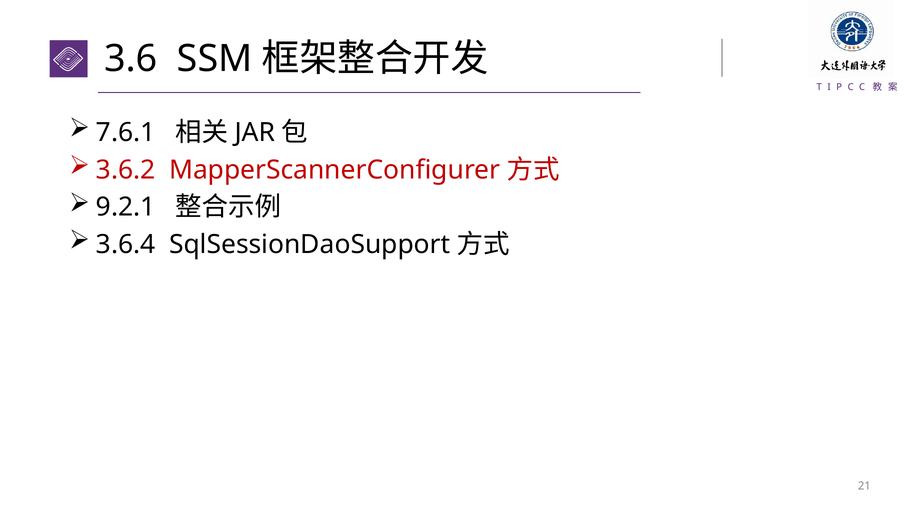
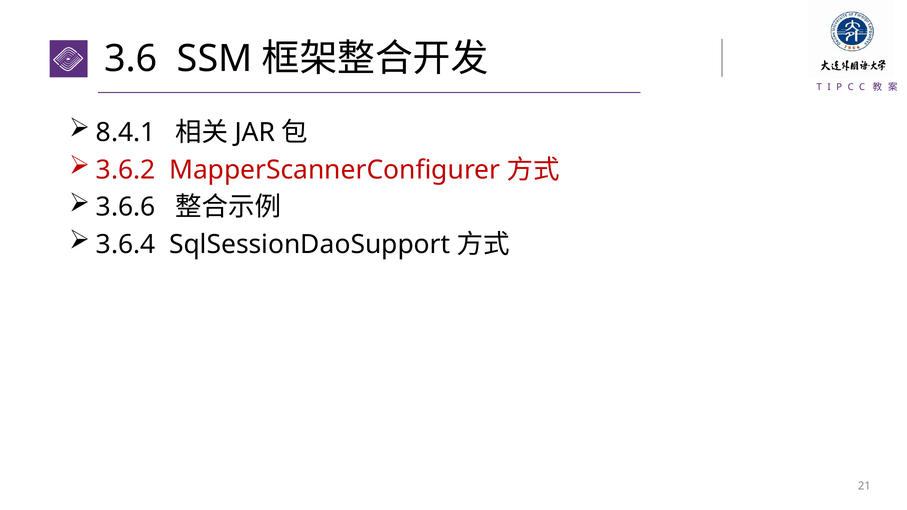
7.6.1: 7.6.1 -> 8.4.1
9.2.1: 9.2.1 -> 3.6.6
